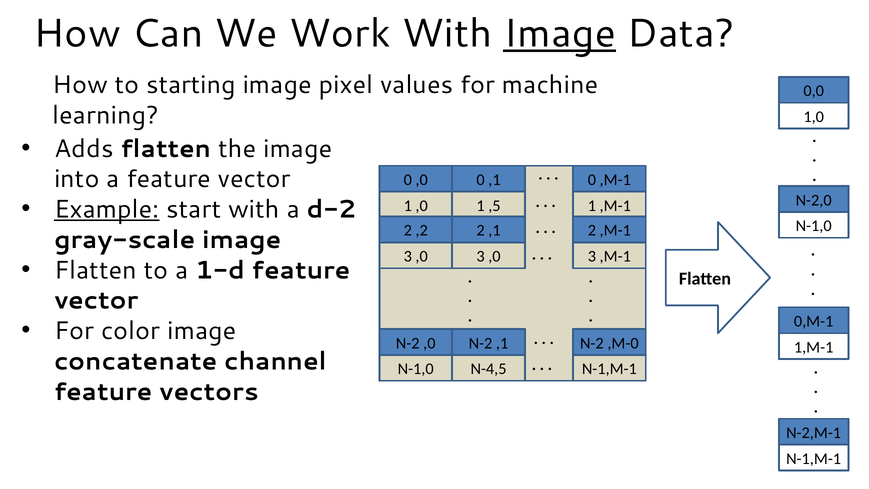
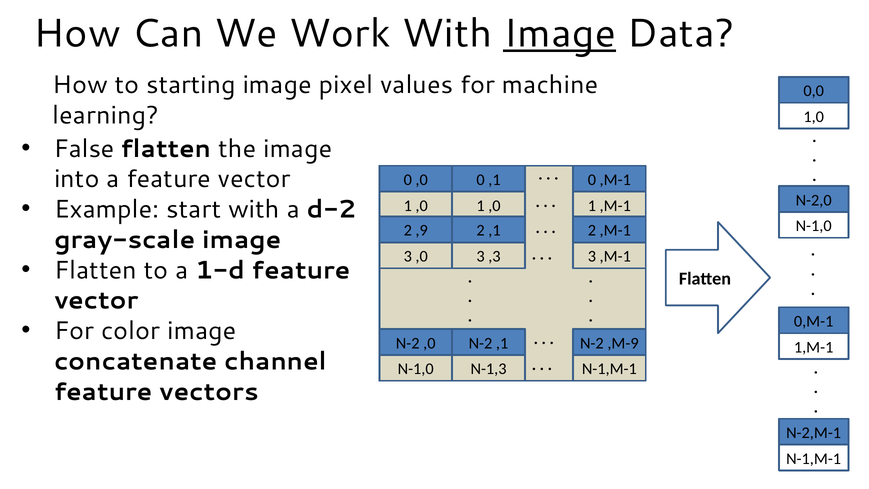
Adds: Adds -> False
Example underline: present -> none
,5 at (494, 206): ,5 -> ,0
,2: ,2 -> ,9
,0 at (494, 256): ,0 -> ,3
,M-0: ,M-0 -> ,M-9
N-4,5: N-4,5 -> N-1,3
